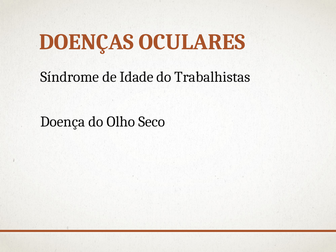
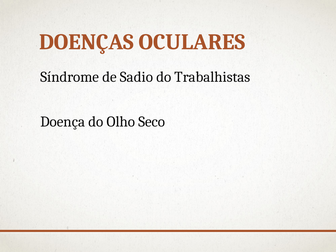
Idade: Idade -> Sadio
